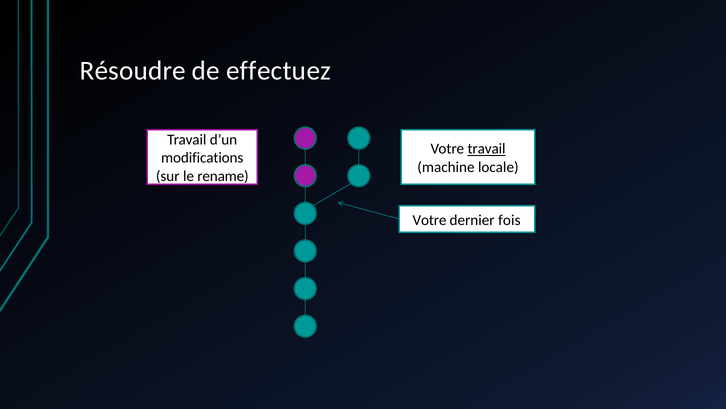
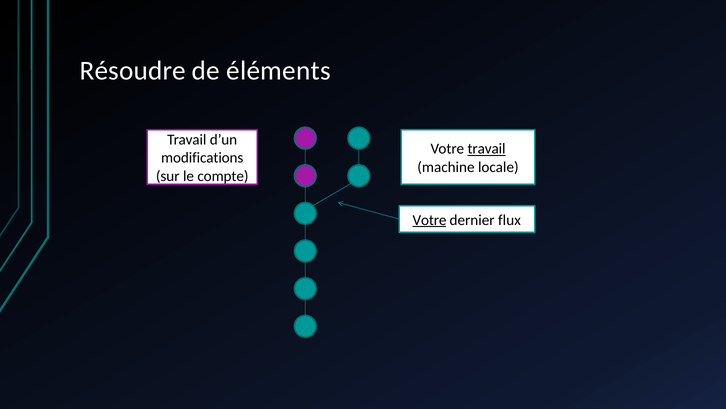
effectuez: effectuez -> éléments
rename: rename -> compte
Votre at (430, 220) underline: none -> present
fois: fois -> flux
